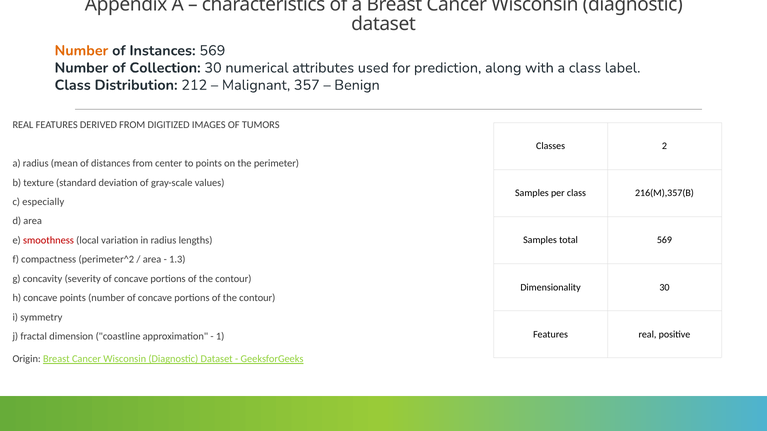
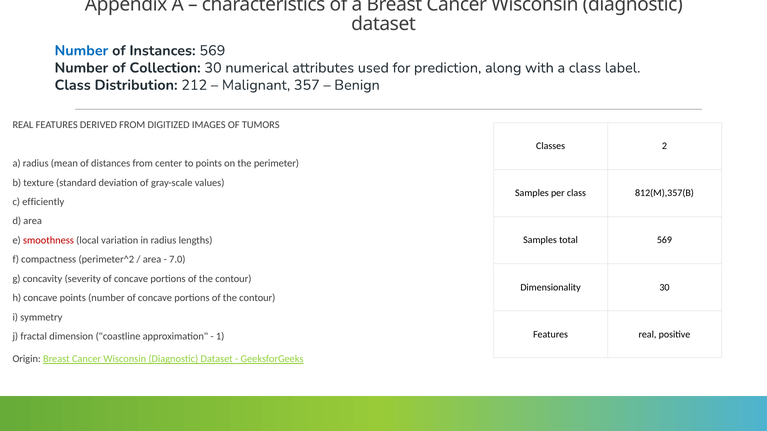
Number at (81, 51) colour: orange -> blue
216(M),357(B: 216(M),357(B -> 812(M),357(B
especially: especially -> efficiently
1.3: 1.3 -> 7.0
